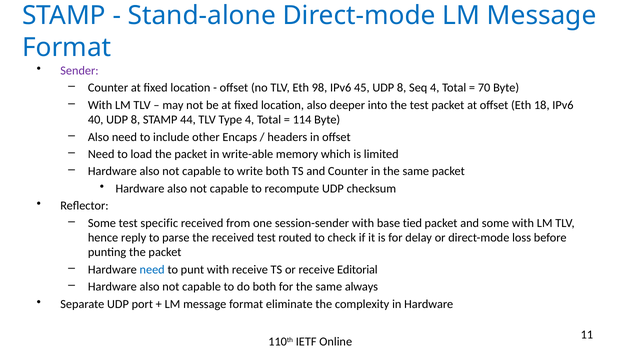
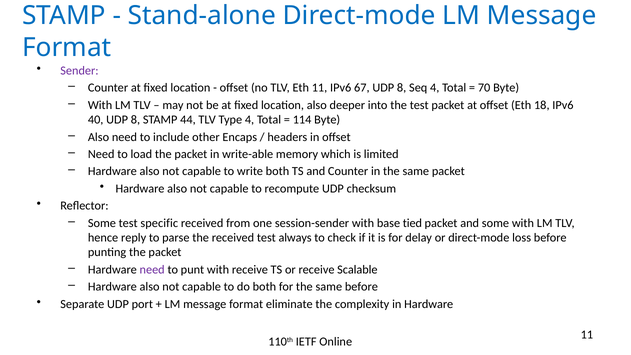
Eth 98: 98 -> 11
45: 45 -> 67
routed: routed -> always
need at (152, 270) colour: blue -> purple
Editorial: Editorial -> Scalable
same always: always -> before
